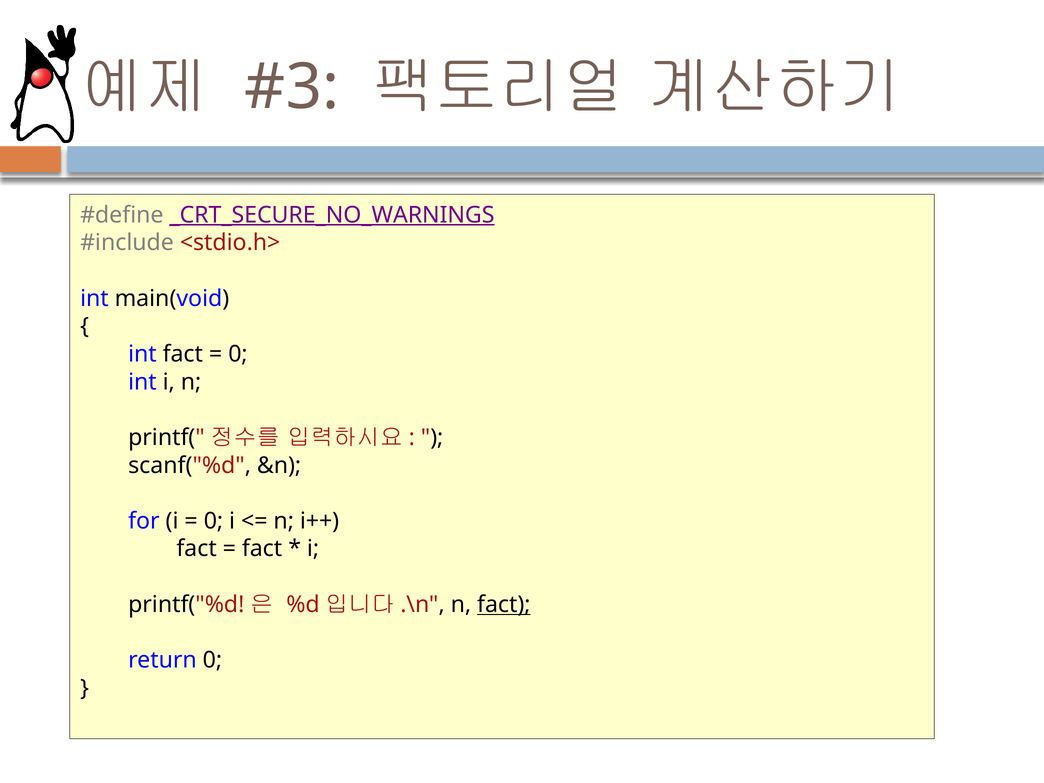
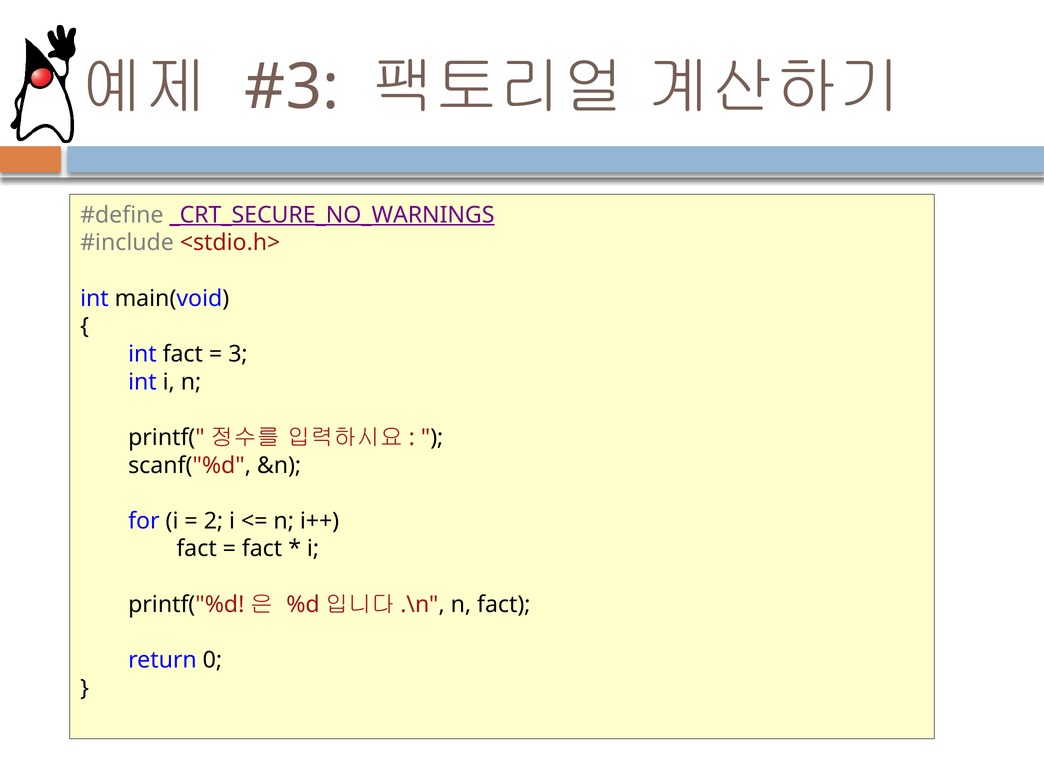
0 at (238, 354): 0 -> 3
0 at (213, 521): 0 -> 2
fact at (504, 604) underline: present -> none
